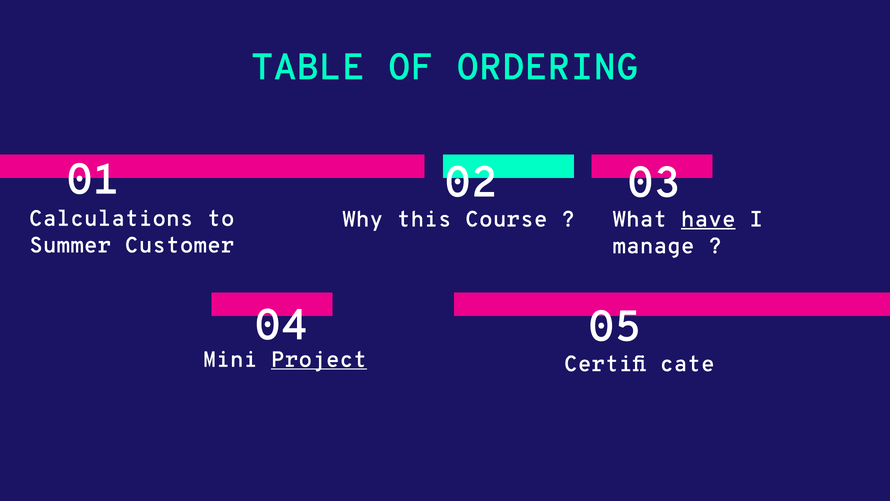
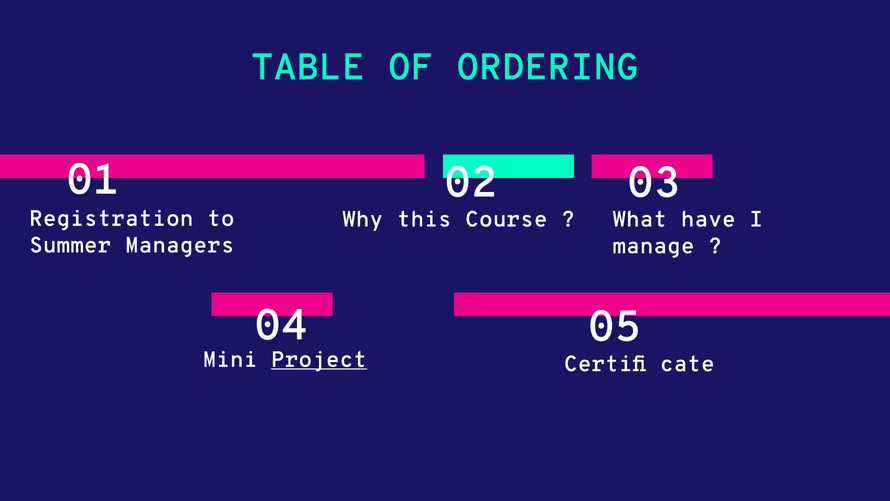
Calculations: Calculations -> Registration
have underline: present -> none
Customer: Customer -> Managers
